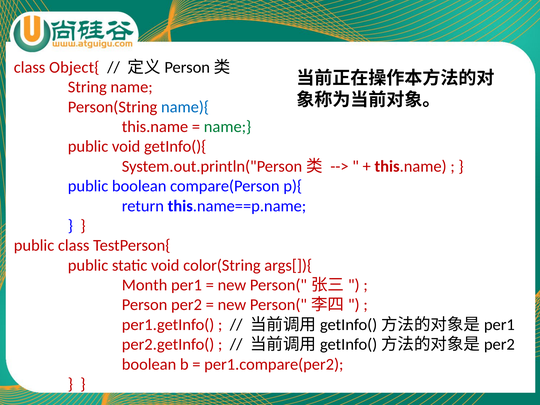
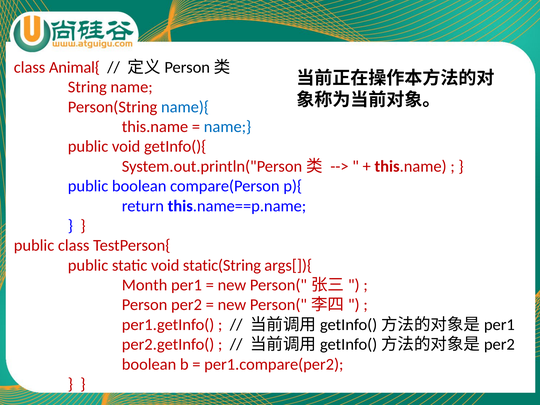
Object{: Object{ -> Animal{
name at (228, 127) colour: green -> blue
color(String: color(String -> static(String
